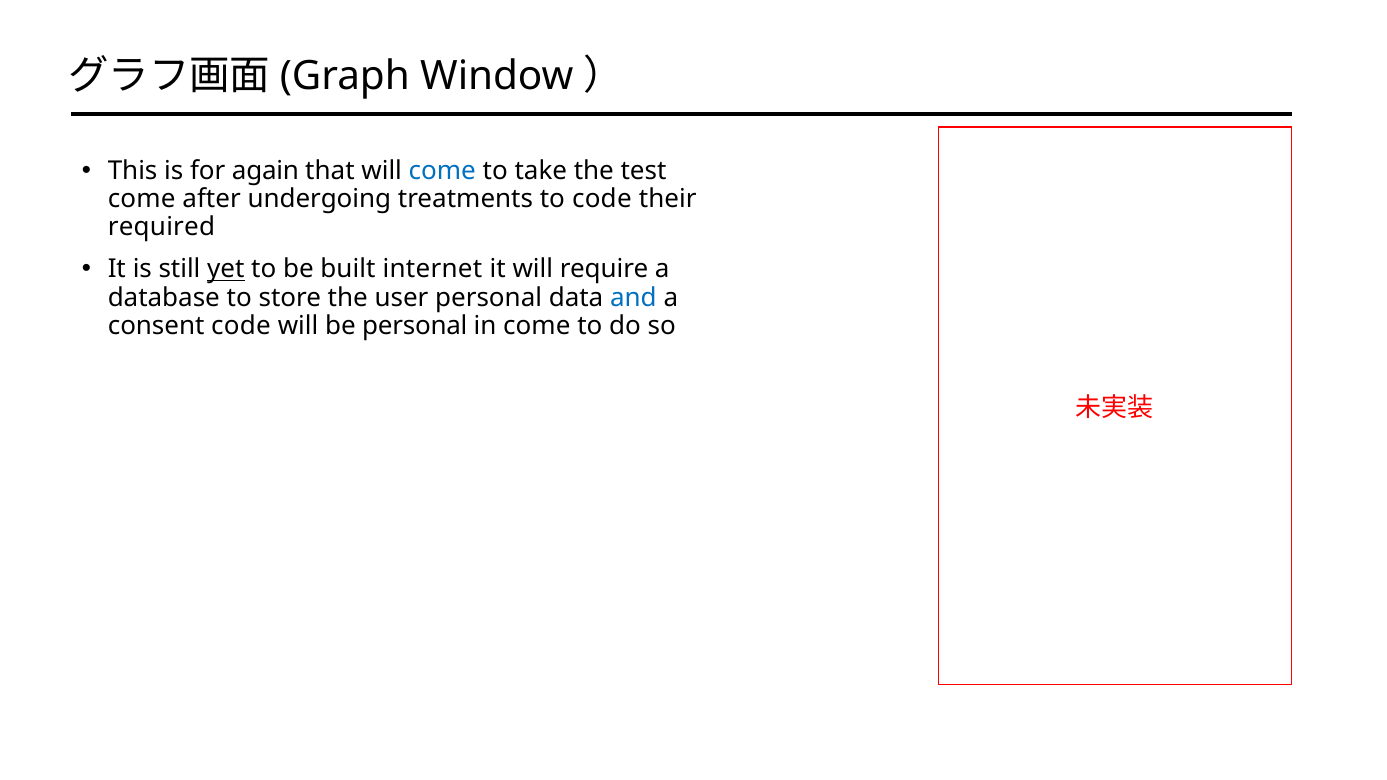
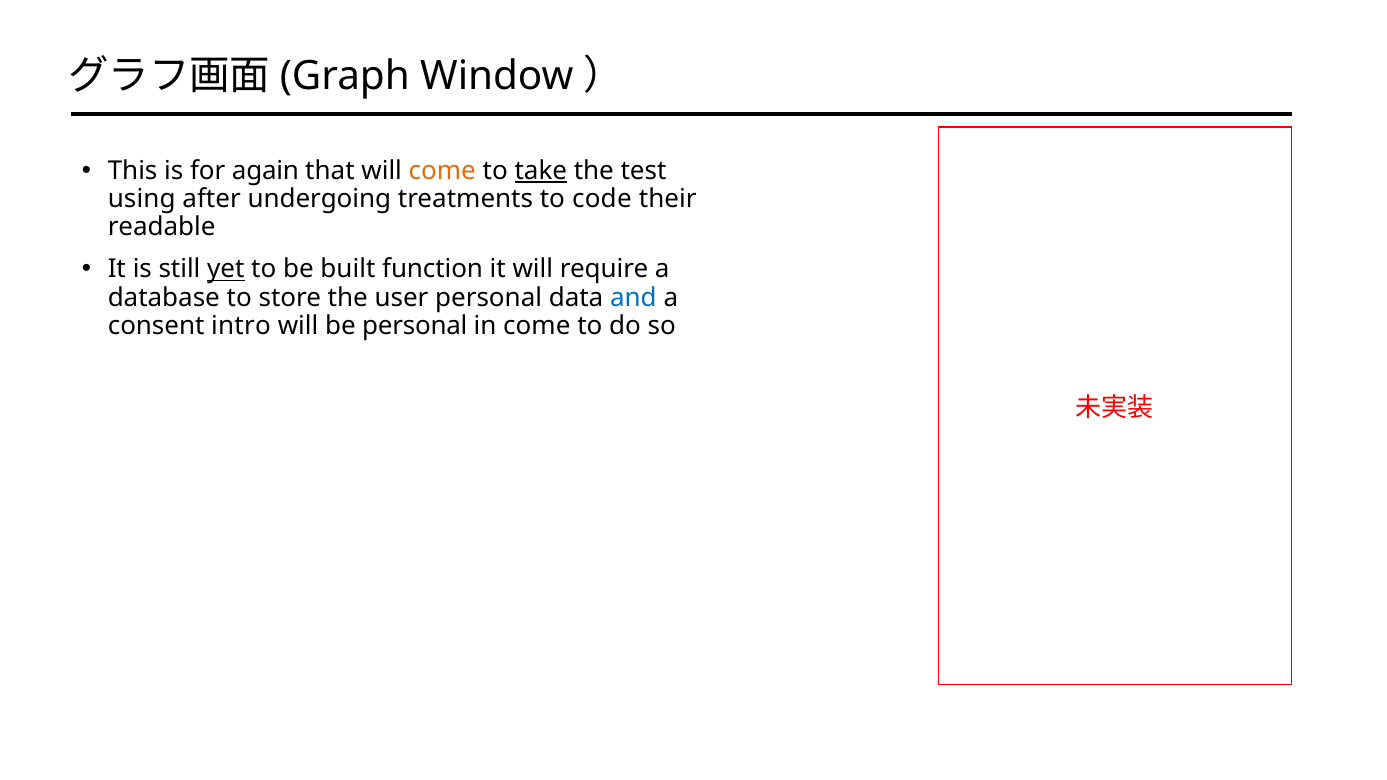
come at (442, 171) colour: blue -> orange
take underline: none -> present
come at (142, 199): come -> using
required: required -> readable
internet: internet -> function
consent code: code -> intro
